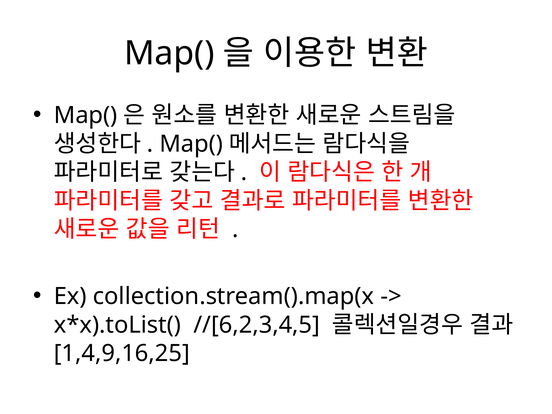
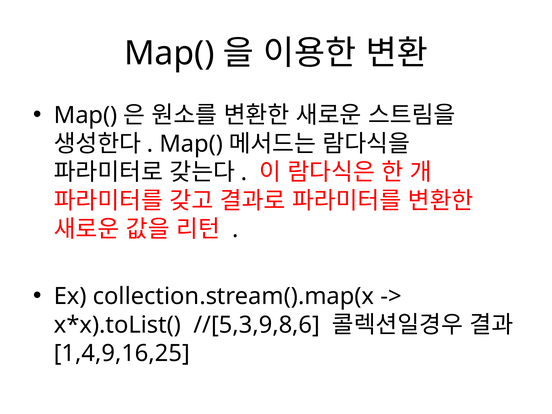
//[6,2,3,4,5: //[6,2,3,4,5 -> //[5,3,9,8,6
